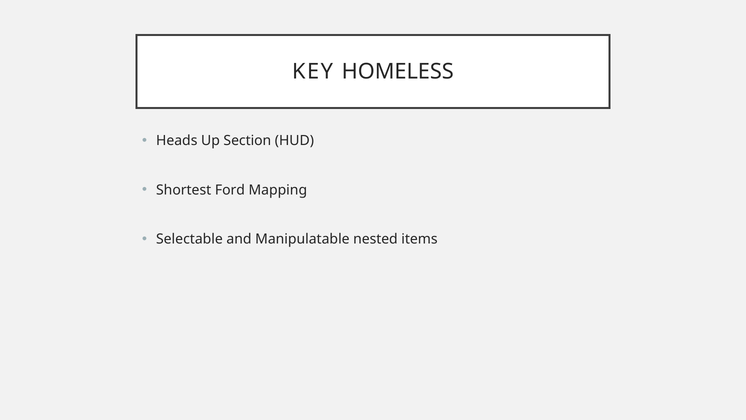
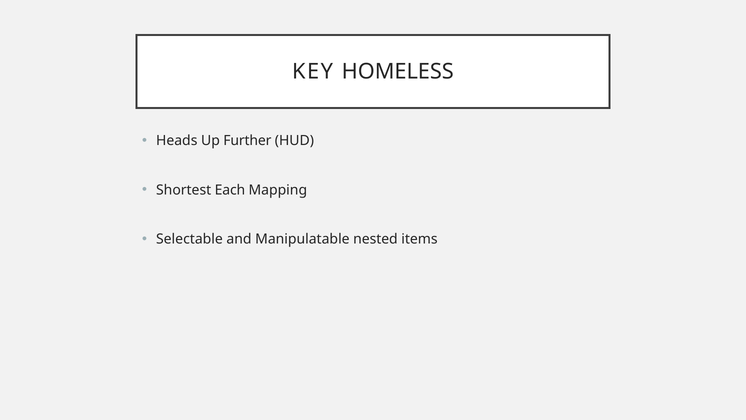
Section: Section -> Further
Ford: Ford -> Each
